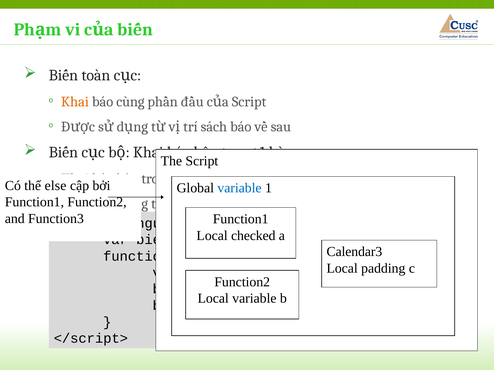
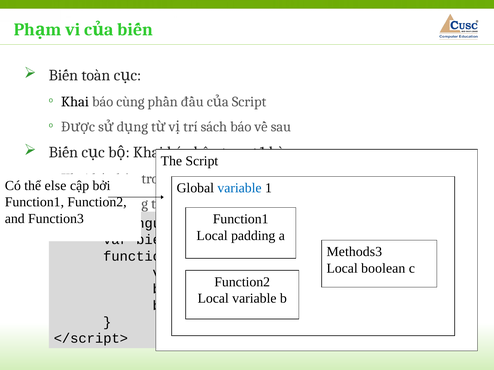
Khai at (75, 102) colour: orange -> black
checked: checked -> padding
Calendar3: Calendar3 -> Methods3
padding: padding -> boolean
